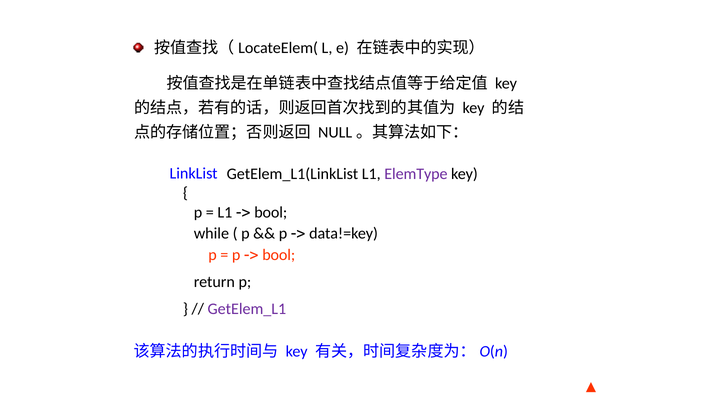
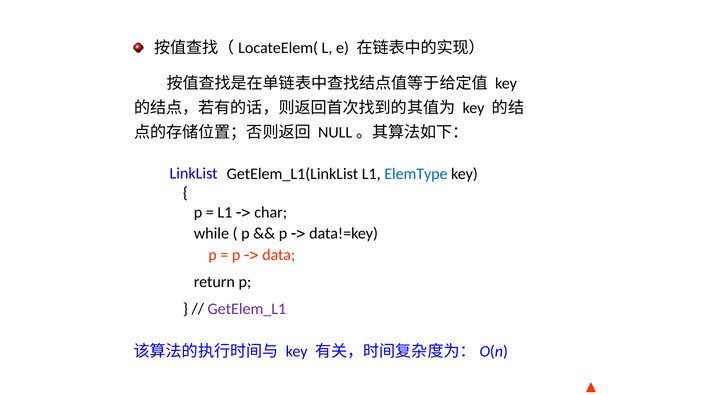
ElemType colour: purple -> blue
bool at (271, 212): bool -> char
bool at (279, 255): bool -> data
